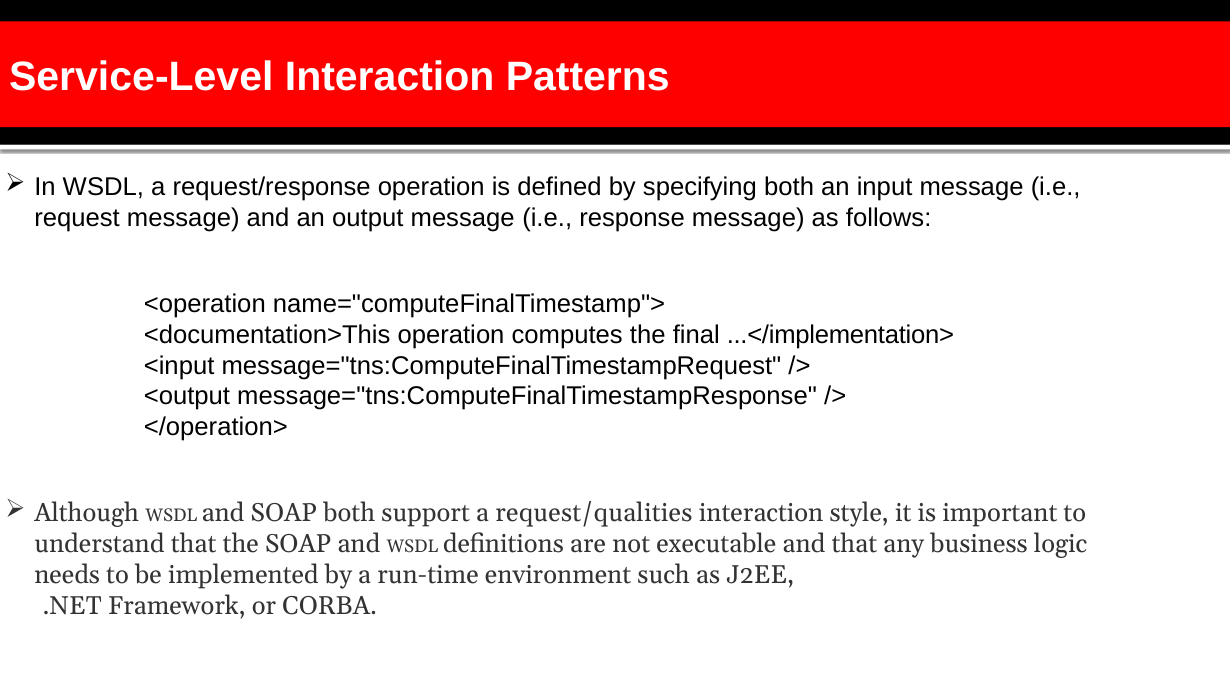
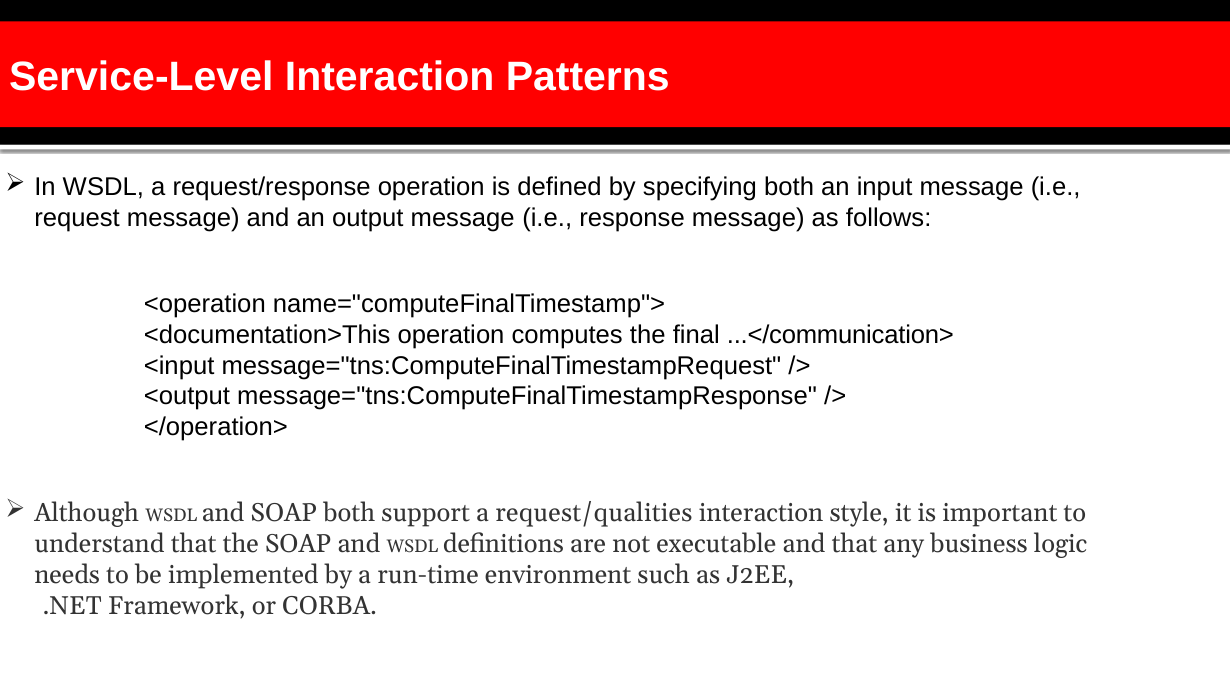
...</implementation>: ...</implementation> -> ...</communication>
